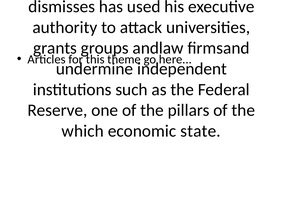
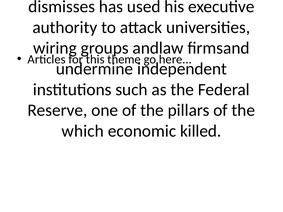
grants: grants -> wiring
state: state -> killed
